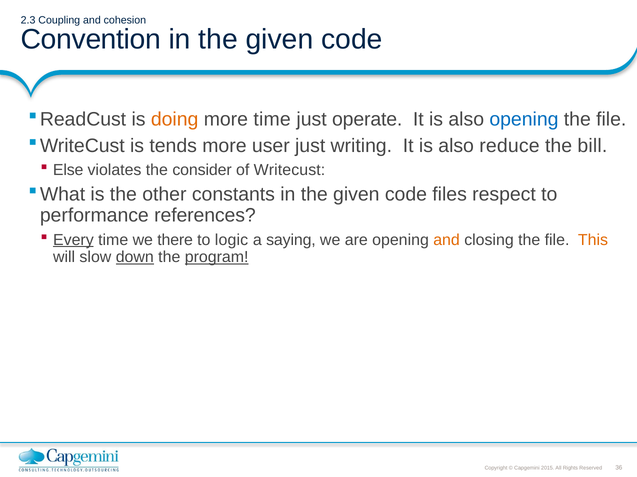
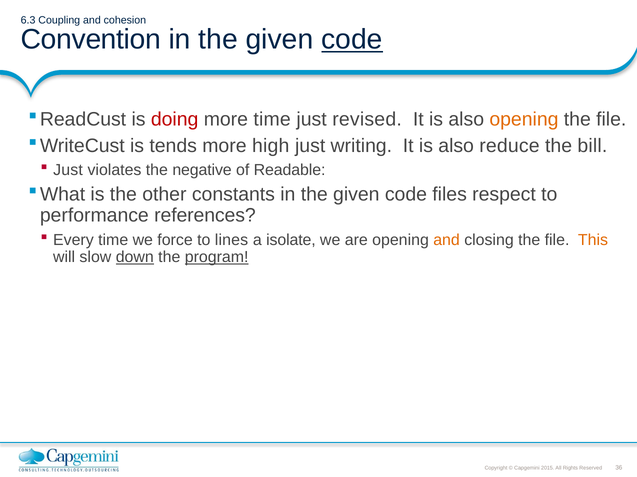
2.3: 2.3 -> 6.3
code at (352, 40) underline: none -> present
doing colour: orange -> red
operate: operate -> revised
opening at (524, 120) colour: blue -> orange
user: user -> high
Else at (68, 170): Else -> Just
consider: consider -> negative
Writecust: Writecust -> Readable
Every underline: present -> none
there: there -> force
logic: logic -> lines
saying: saying -> isolate
